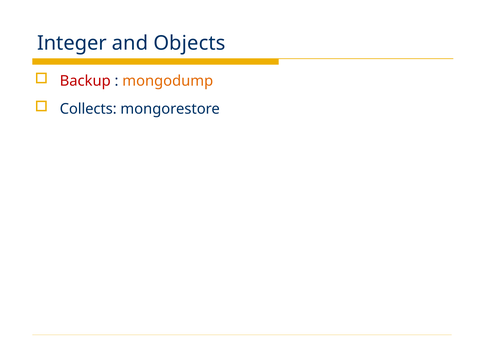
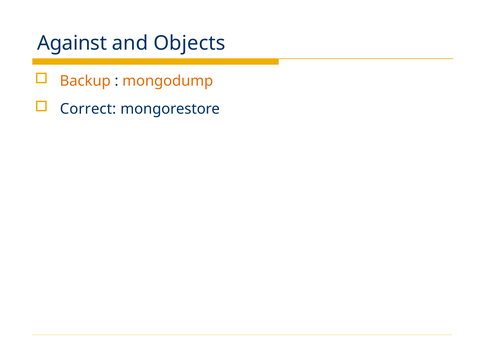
Integer: Integer -> Against
Backup colour: red -> orange
Collects: Collects -> Correct
